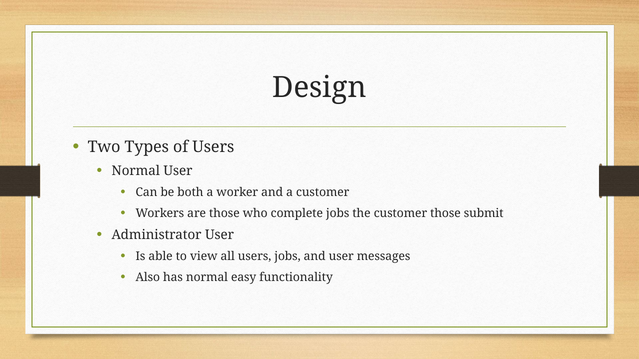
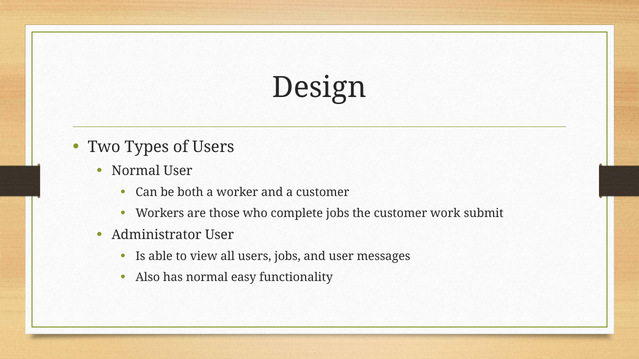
customer those: those -> work
